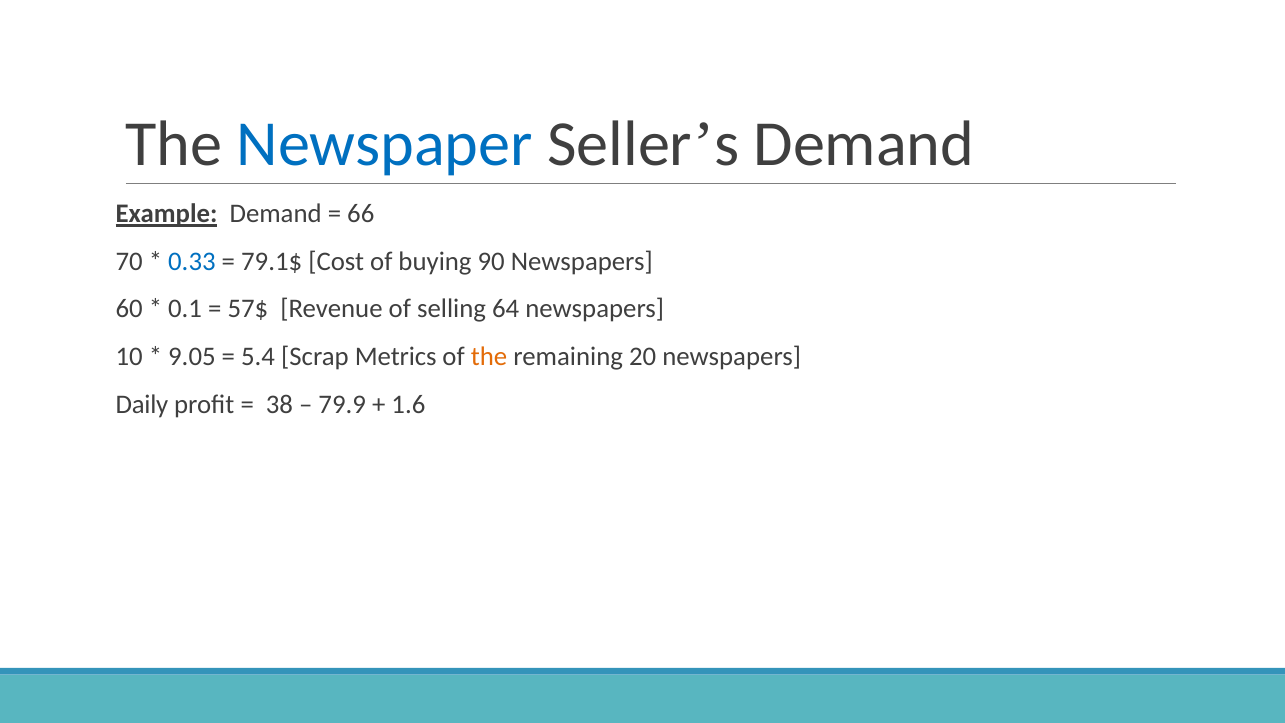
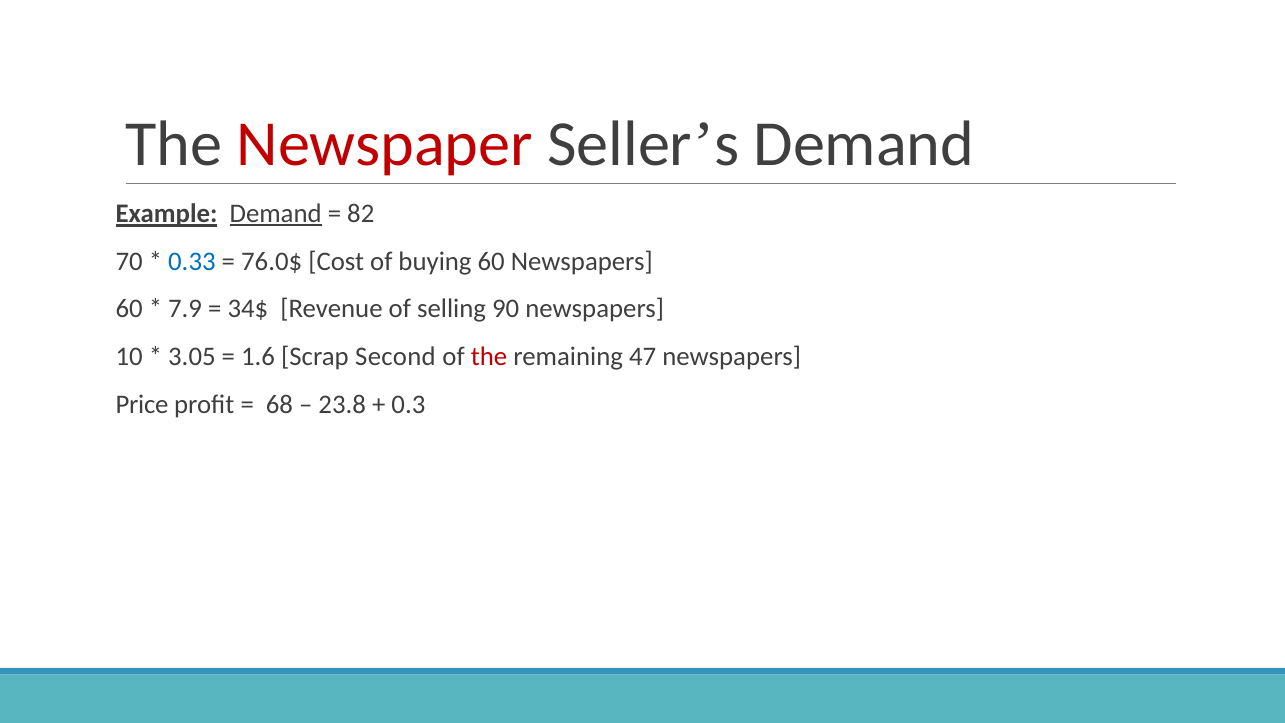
Newspaper colour: blue -> red
Demand at (276, 214) underline: none -> present
66: 66 -> 82
79.1$: 79.1$ -> 76.0$
buying 90: 90 -> 60
0.1: 0.1 -> 7.9
57$: 57$ -> 34$
64: 64 -> 90
9.05: 9.05 -> 3.05
5.4: 5.4 -> 1.6
Metrics: Metrics -> Second
the at (489, 357) colour: orange -> red
20: 20 -> 47
Daily: Daily -> Price
38: 38 -> 68
79.9: 79.9 -> 23.8
1.6: 1.6 -> 0.3
